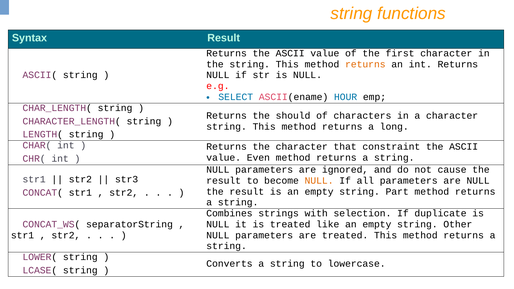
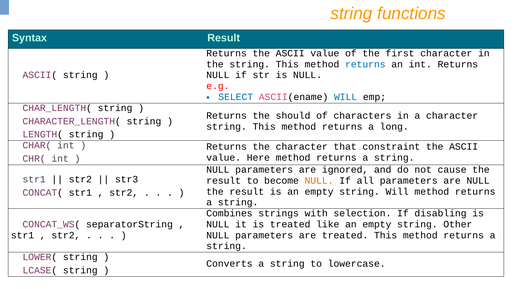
returns at (365, 64) colour: orange -> blue
ASCII(ename HOUR: HOUR -> WILL
Even: Even -> Here
string Part: Part -> Will
duplicate: duplicate -> disabling
